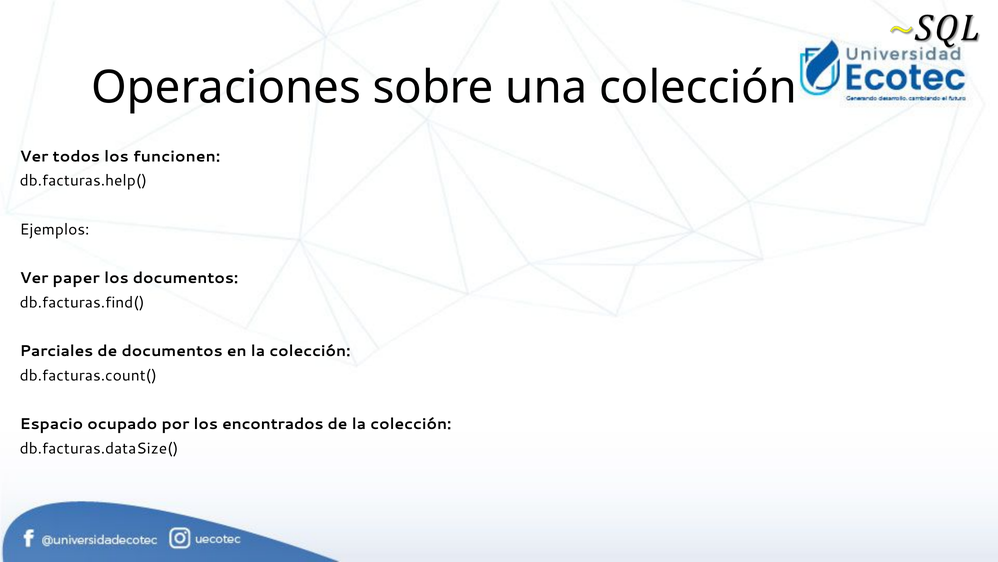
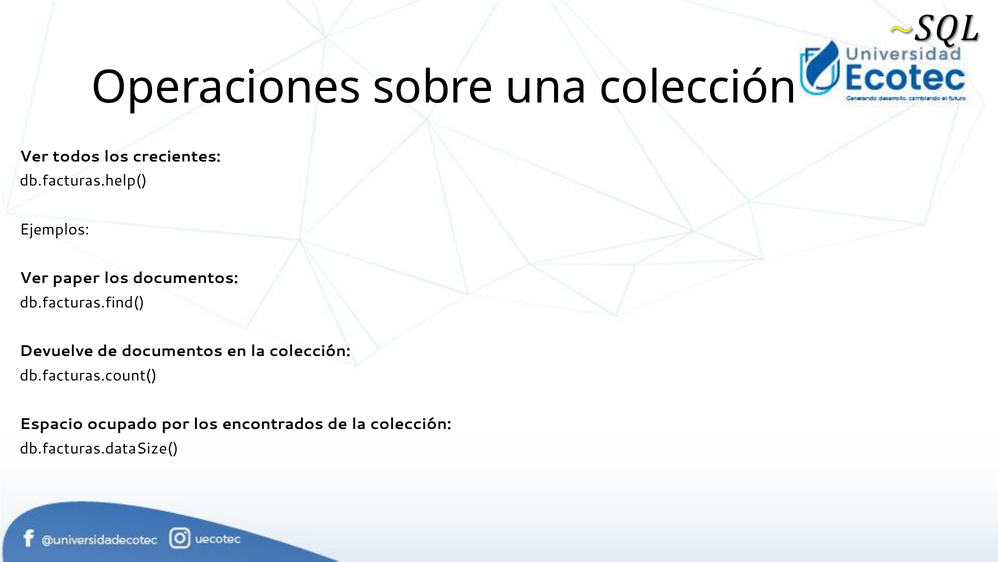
funcionen: funcionen -> crecientes
Parciales: Parciales -> Devuelve
